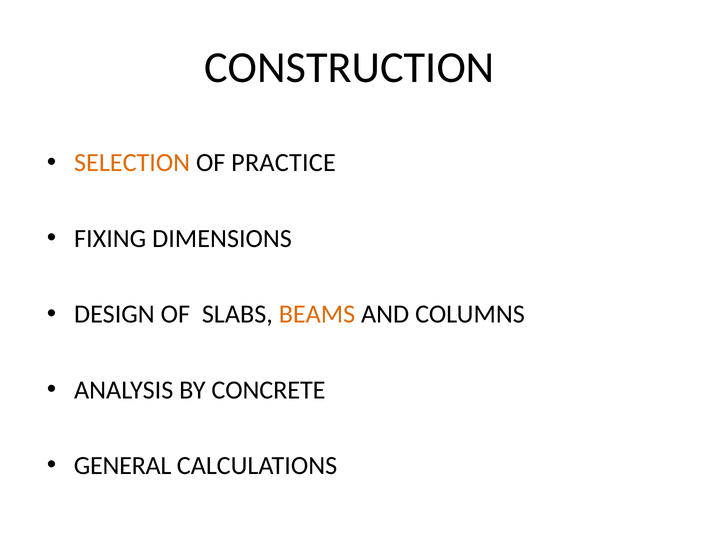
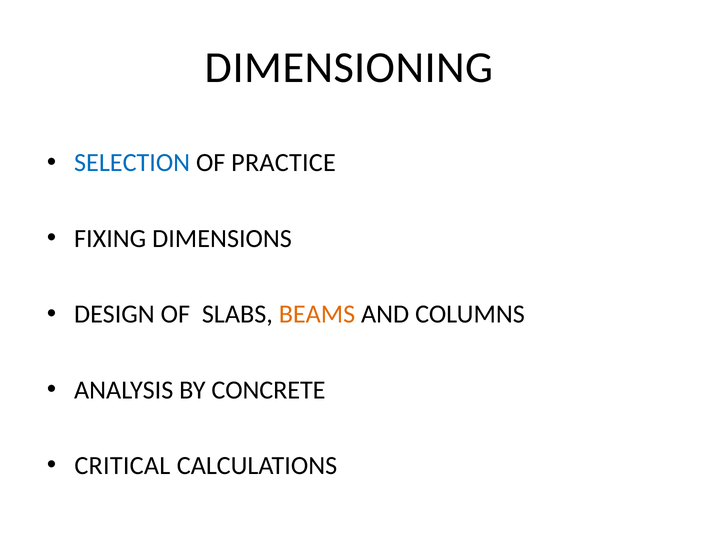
CONSTRUCTION: CONSTRUCTION -> DIMENSIONING
SELECTION colour: orange -> blue
GENERAL: GENERAL -> CRITICAL
